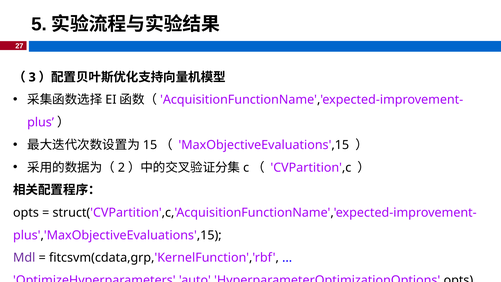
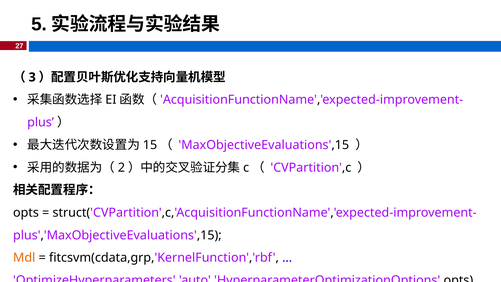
Mdl colour: purple -> orange
